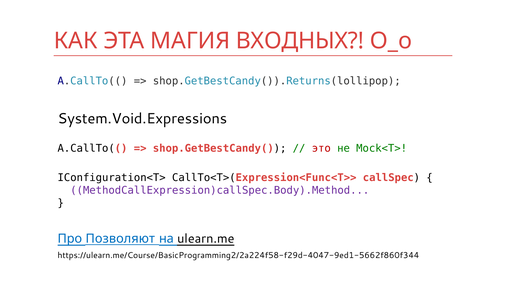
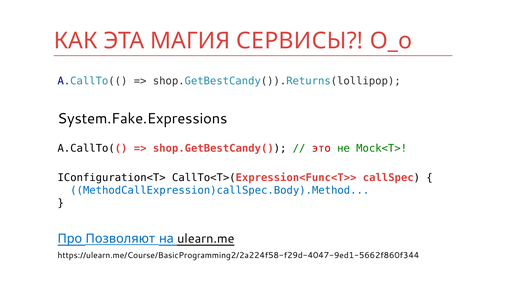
ВХОДНЫХ: ВХОДНЫХ -> СЕРВИСЫ
System.Void.Expressions: System.Void.Expressions -> System.Fake.Expressions
MethodCallExpression)callSpec.Body).Method colour: purple -> blue
